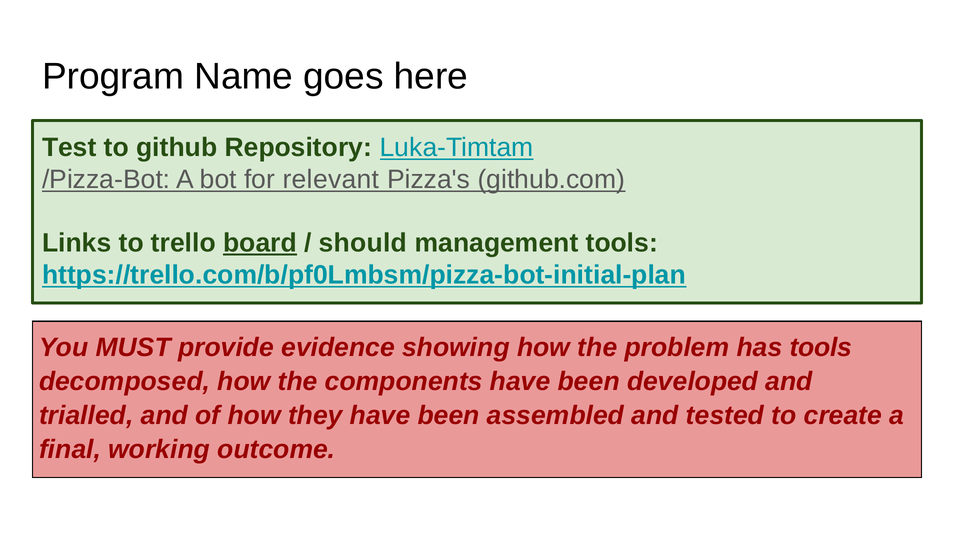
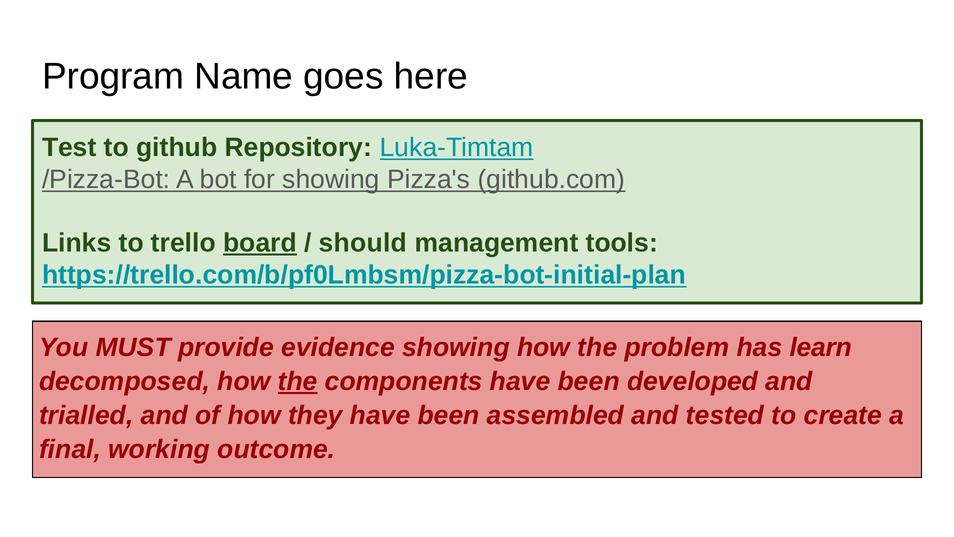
for relevant: relevant -> showing
has tools: tools -> learn
the at (298, 381) underline: none -> present
